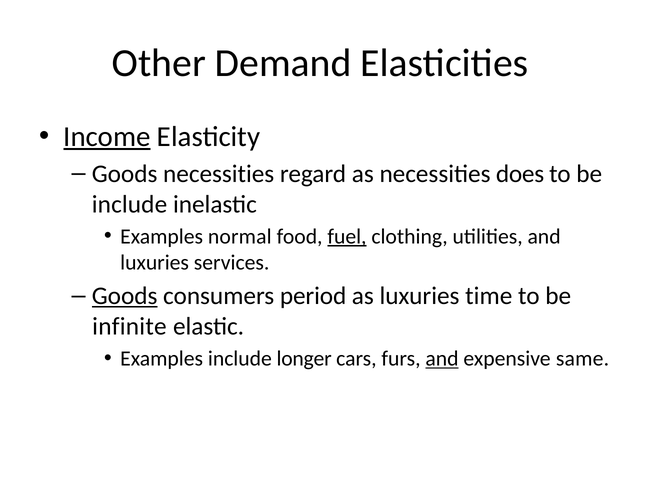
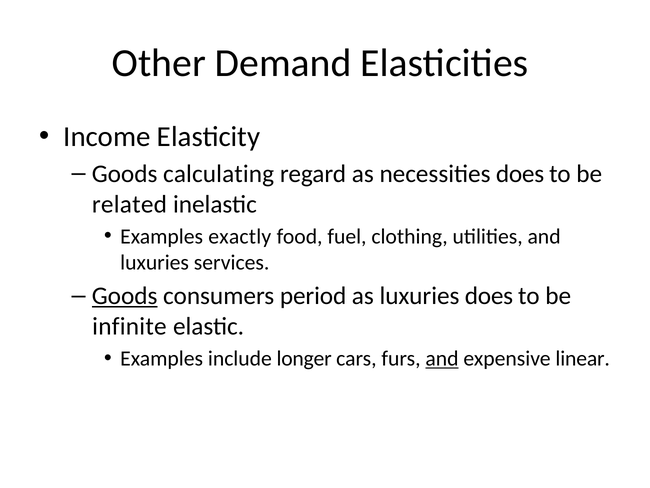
Income underline: present -> none
Goods necessities: necessities -> calculating
include at (130, 204): include -> related
normal: normal -> exactly
fuel underline: present -> none
luxuries time: time -> does
same: same -> linear
